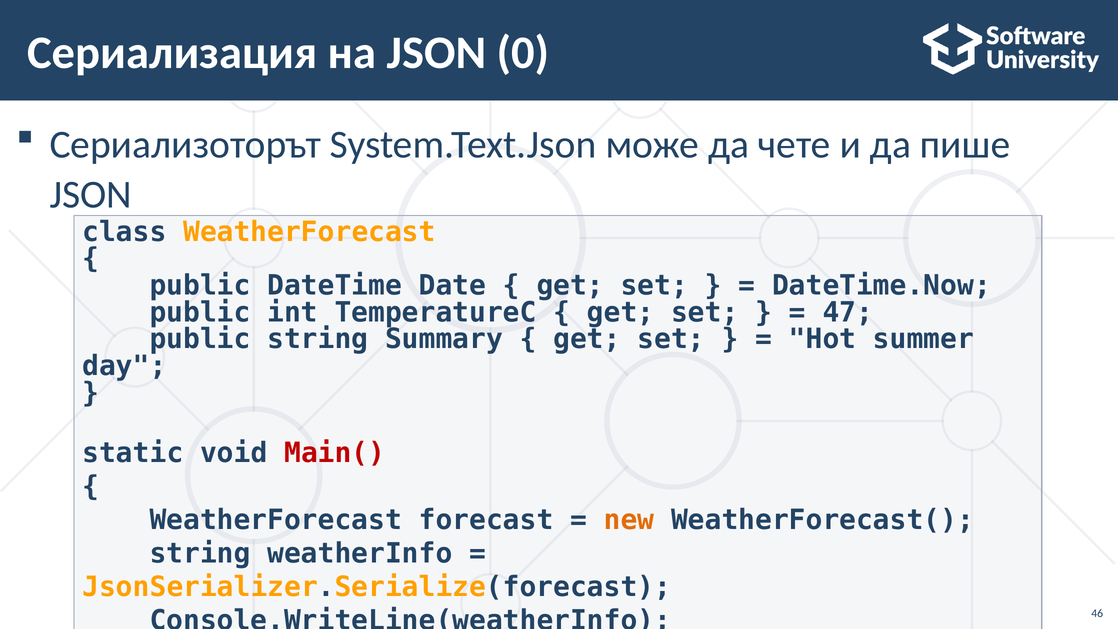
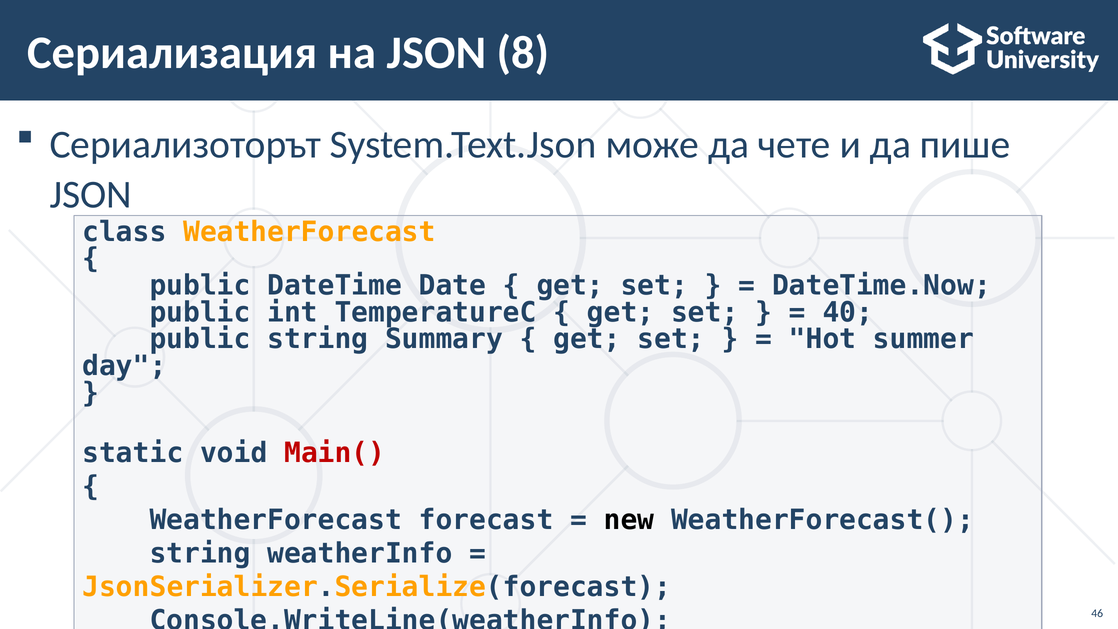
0: 0 -> 8
47: 47 -> 40
new colour: orange -> black
